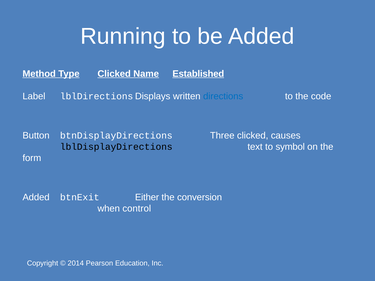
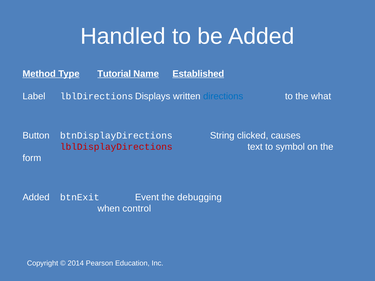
Running: Running -> Handled
Type Clicked: Clicked -> Tutorial
code: code -> what
Three: Three -> String
lblDisplayDirections colour: black -> red
Either: Either -> Event
conversion: conversion -> debugging
